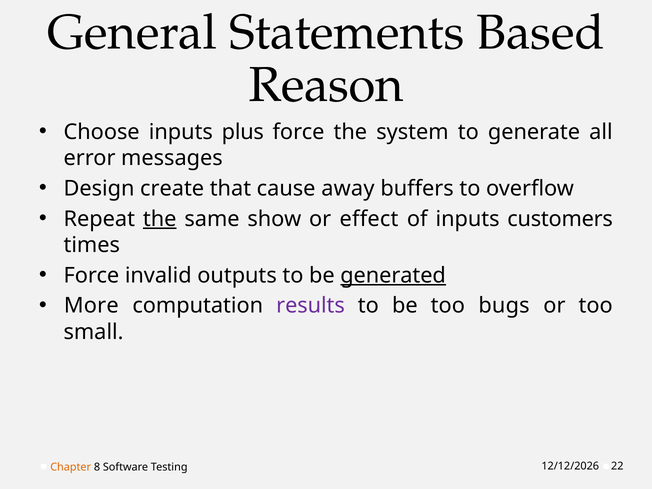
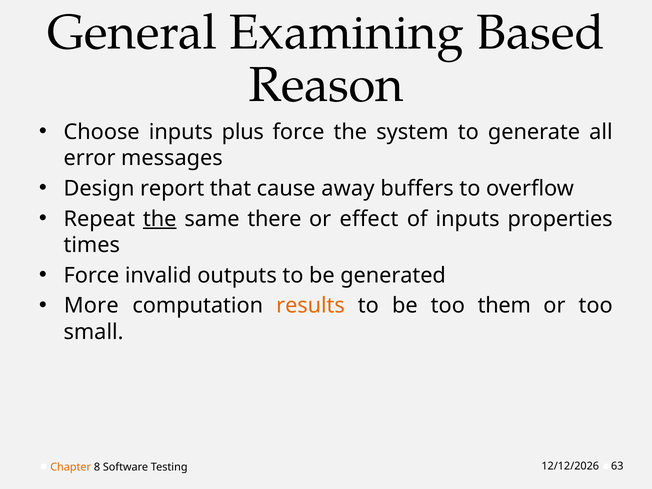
Statements: Statements -> Examining
create: create -> report
show: show -> there
customers: customers -> properties
generated underline: present -> none
results colour: purple -> orange
bugs: bugs -> them
22: 22 -> 63
